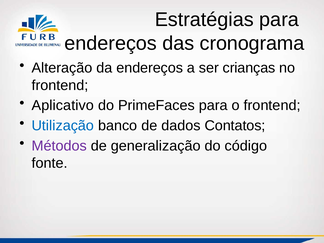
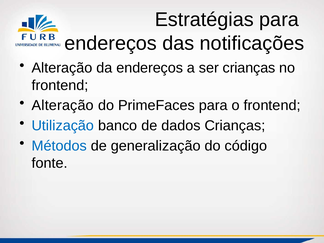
cronograma: cronograma -> notificações
Aplicativo at (63, 105): Aplicativo -> Alteração
dados Contatos: Contatos -> Crianças
Métodos colour: purple -> blue
